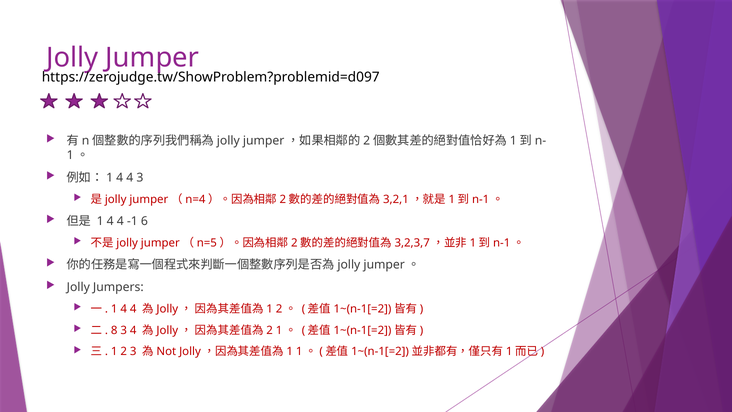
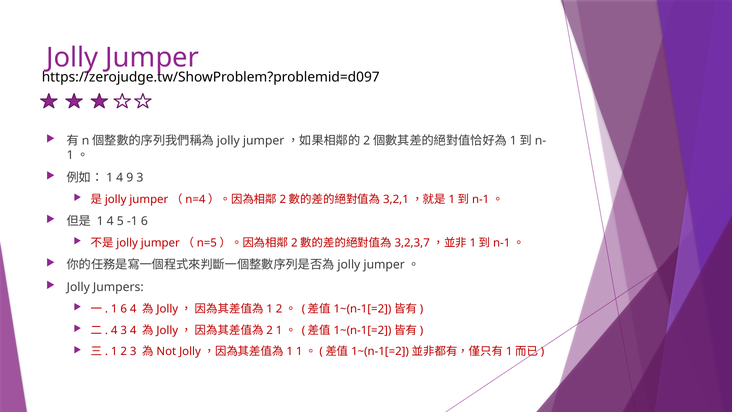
4 at (130, 178): 4 -> 9
4 at (120, 221): 4 -> 5
4 at (124, 309): 4 -> 6
8 at (114, 330): 8 -> 4
